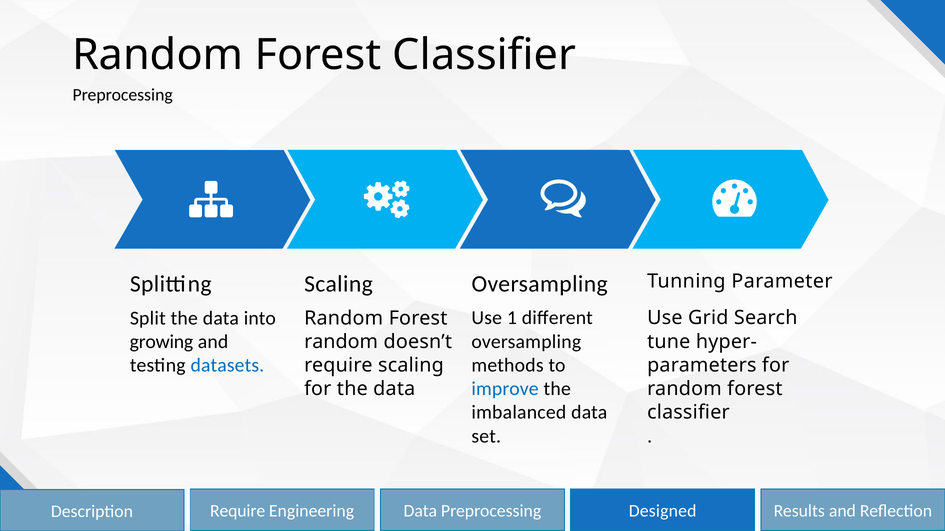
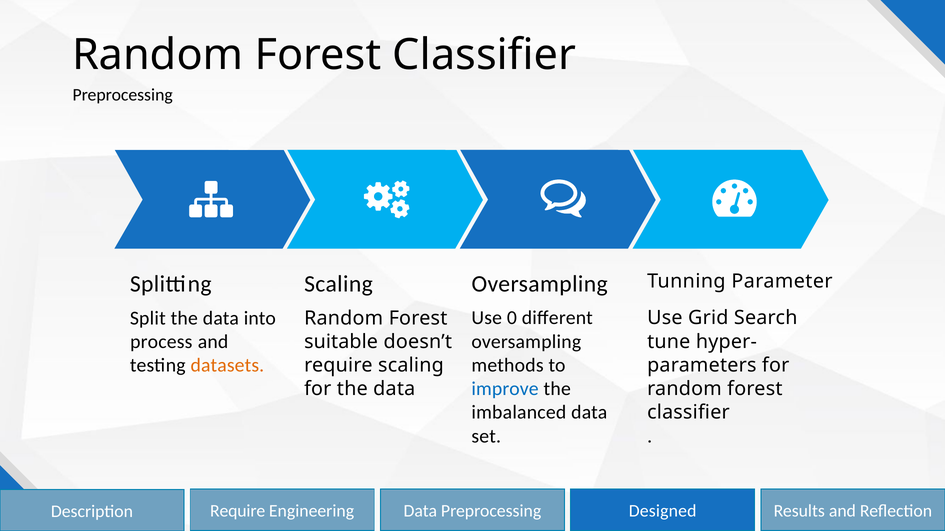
1: 1 -> 0
growing: growing -> process
random at (341, 342): random -> suitable
datasets colour: blue -> orange
